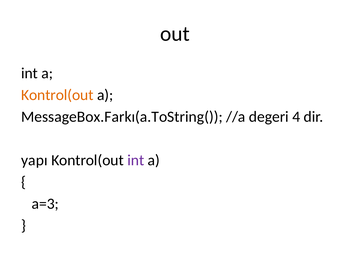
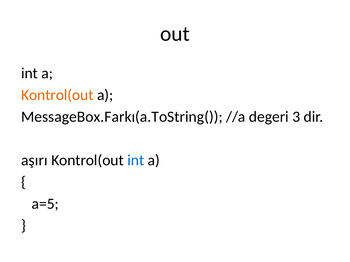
4: 4 -> 3
yapı: yapı -> aşırı
int at (136, 161) colour: purple -> blue
a=3: a=3 -> a=5
